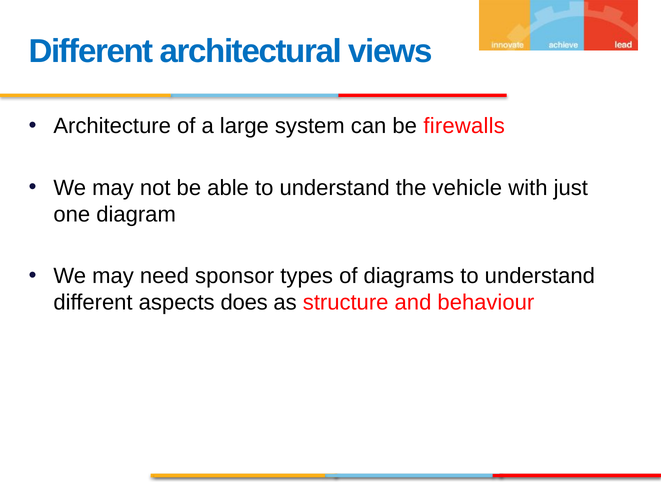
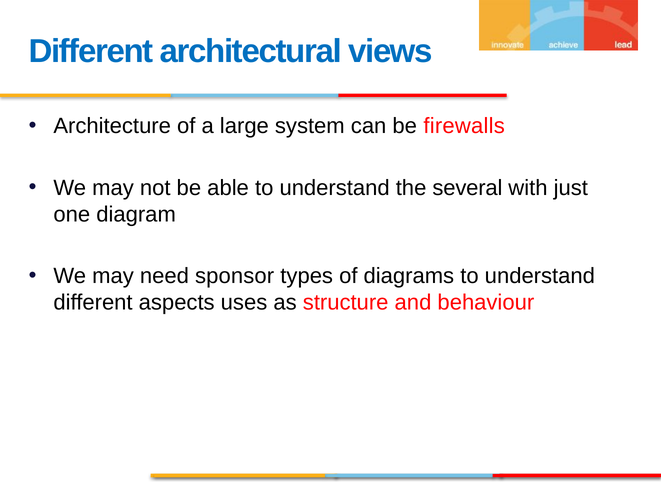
vehicle: vehicle -> several
does: does -> uses
